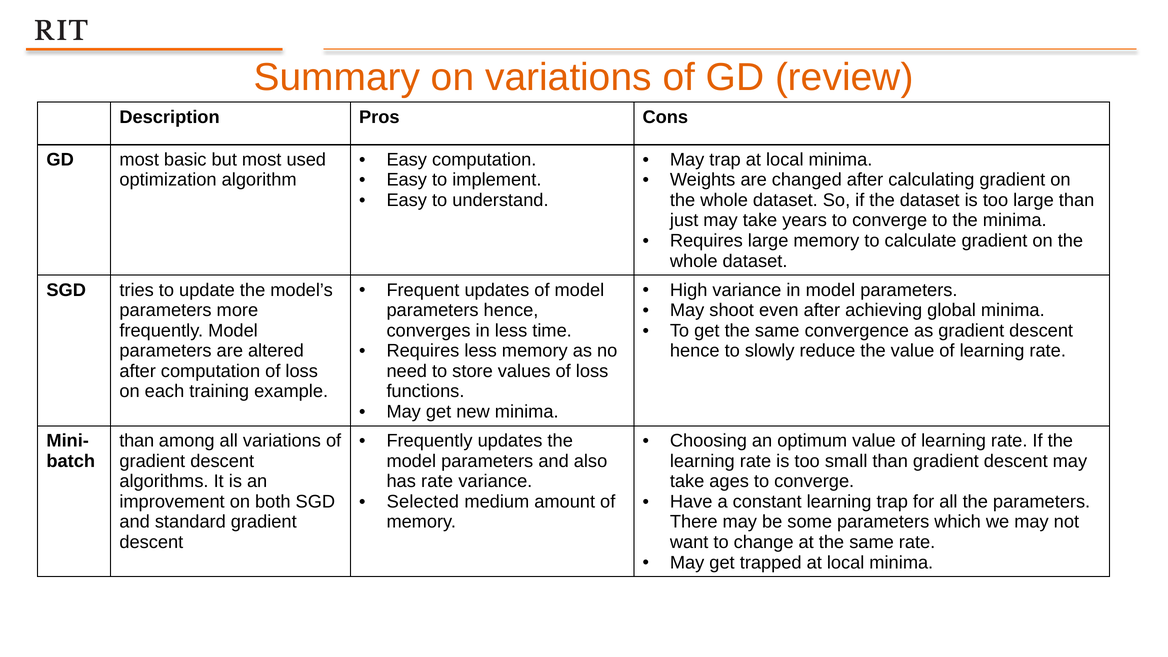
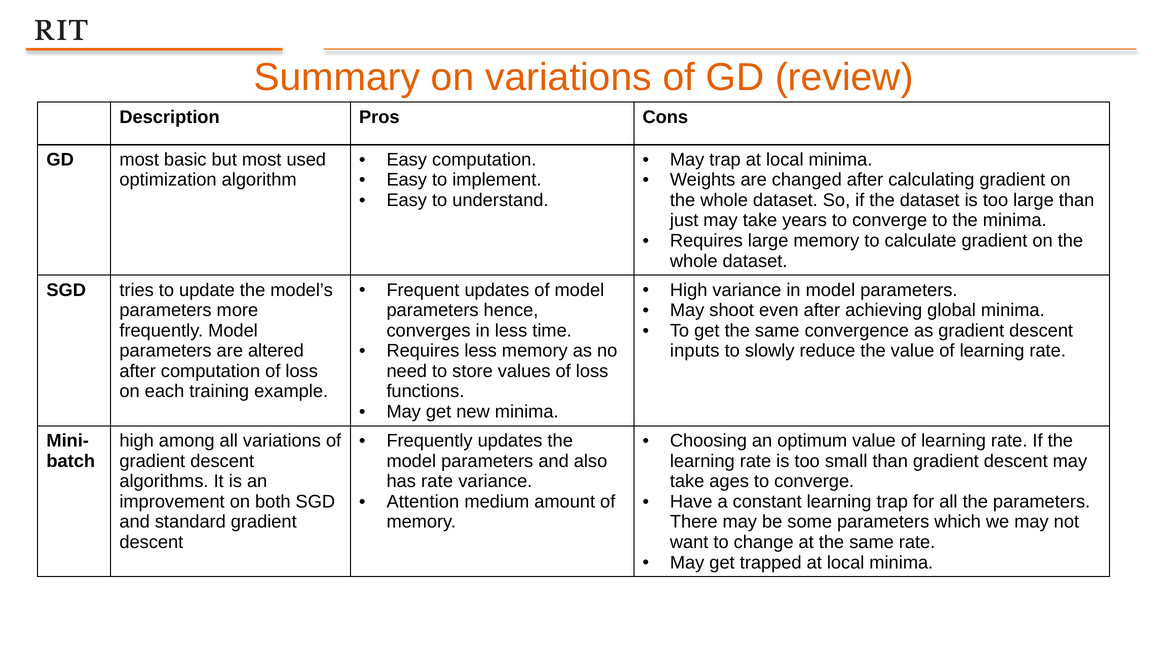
hence at (695, 351): hence -> inputs
than at (137, 441): than -> high
Selected: Selected -> Attention
